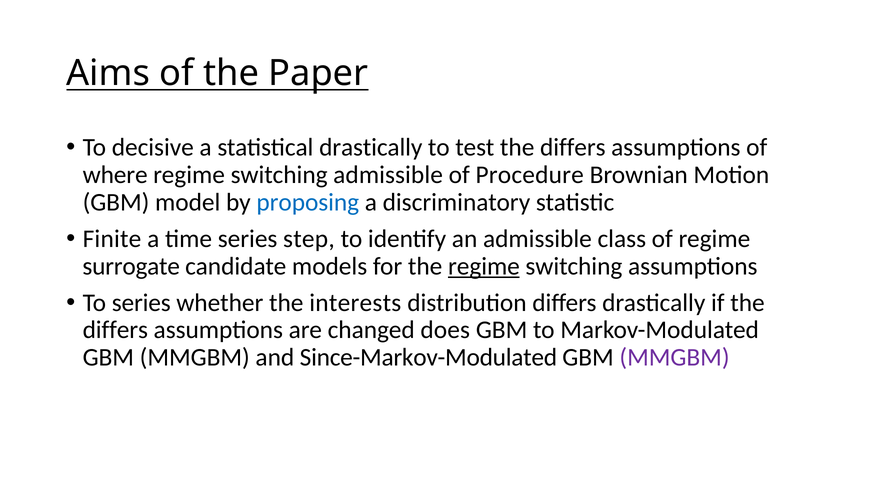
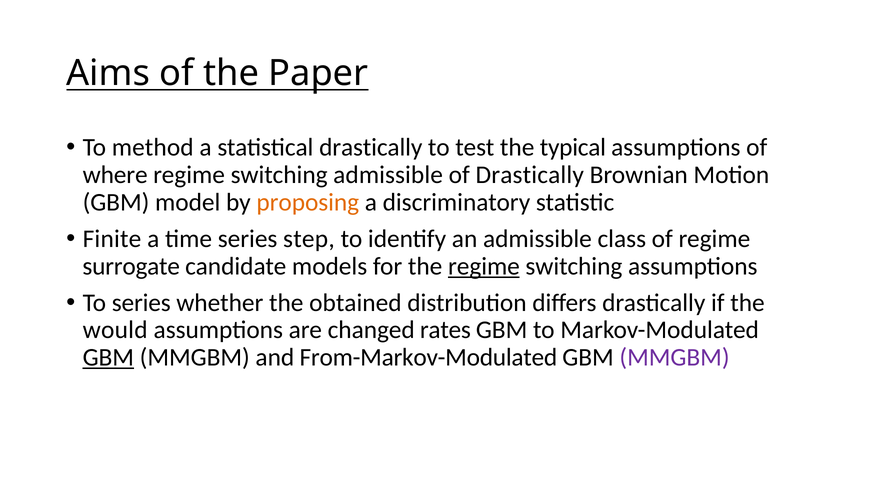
decisive: decisive -> method
test the differs: differs -> typical
of Procedure: Procedure -> Drastically
proposing colour: blue -> orange
interests: interests -> obtained
differs at (115, 330): differs -> would
does: does -> rates
GBM at (108, 357) underline: none -> present
Since-Markov-Modulated: Since-Markov-Modulated -> From-Markov-Modulated
